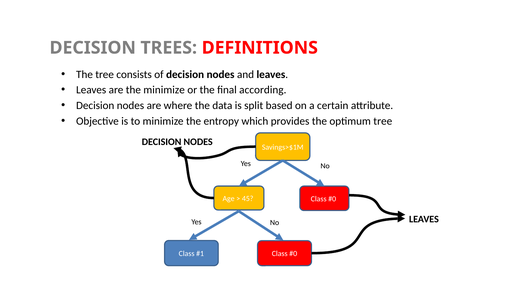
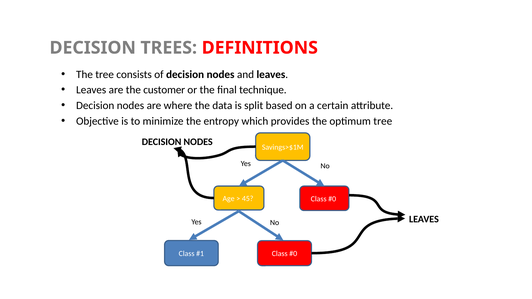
the minimize: minimize -> customer
according: according -> technique
